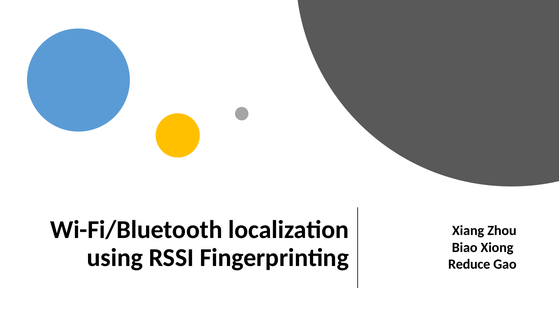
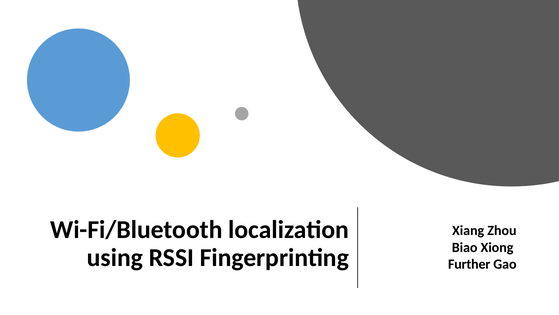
Reduce: Reduce -> Further
